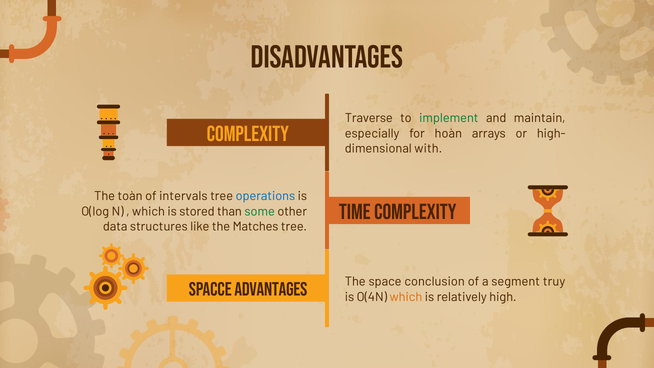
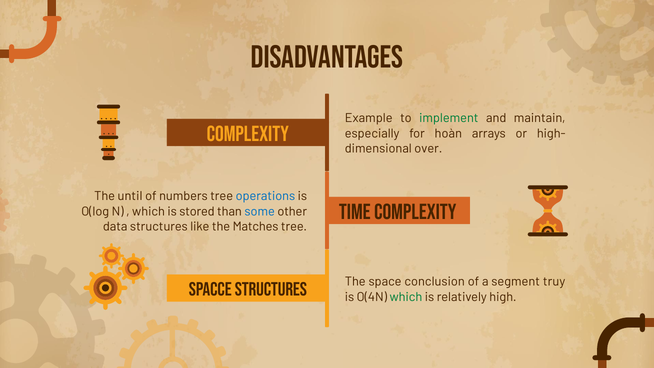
Traverse: Traverse -> Example
with: with -> over
toàn: toàn -> until
intervals: intervals -> numbers
some colour: green -> blue
Spacce advantages: advantages -> structures
which at (406, 297) colour: orange -> green
